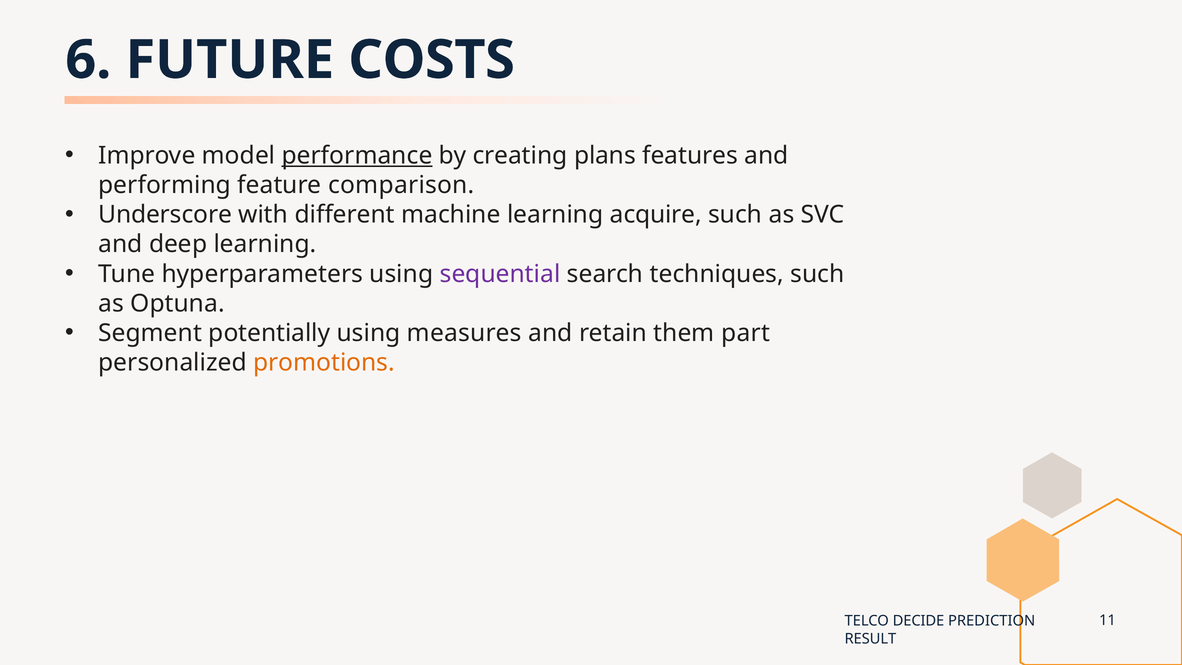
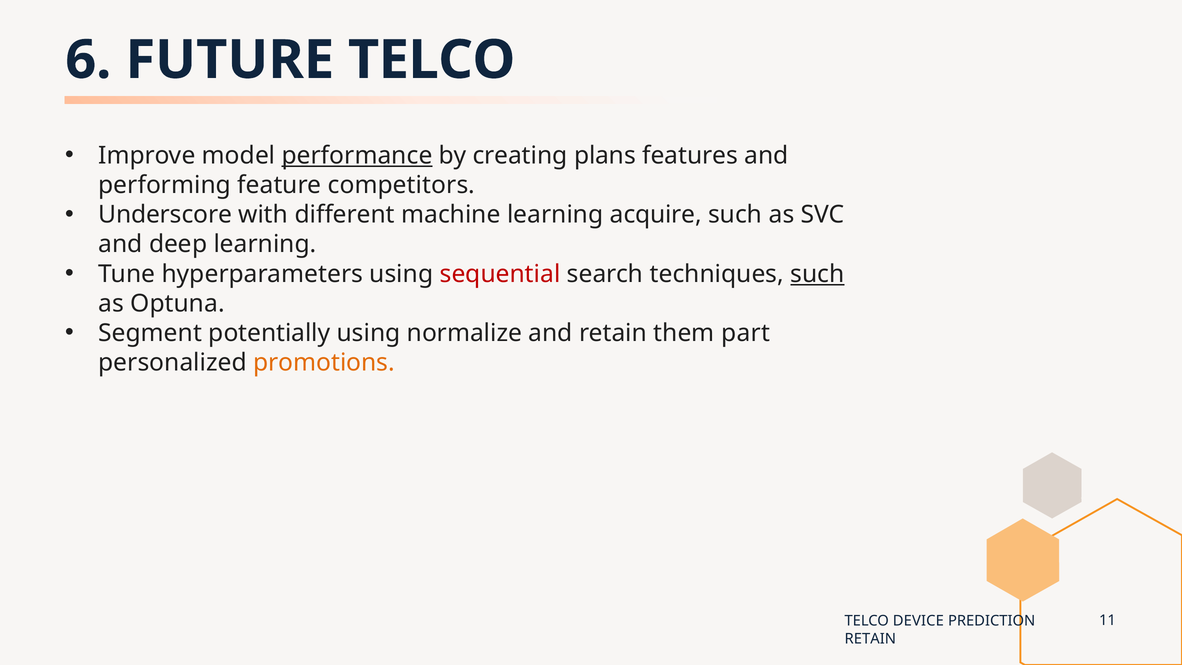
FUTURE COSTS: COSTS -> TELCO
comparison: comparison -> competitors
sequential colour: purple -> red
such at (817, 274) underline: none -> present
measures: measures -> normalize
DECIDE: DECIDE -> DEVICE
RESULT at (870, 639): RESULT -> RETAIN
